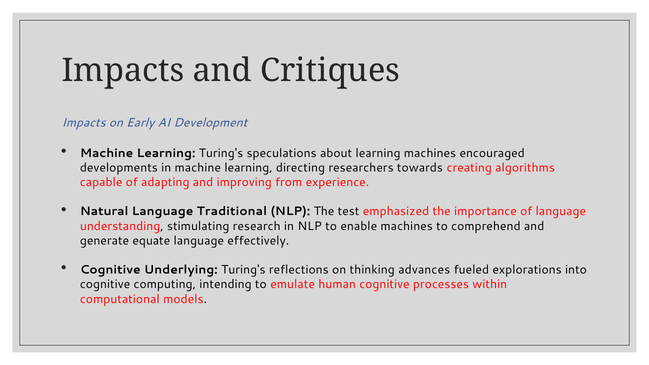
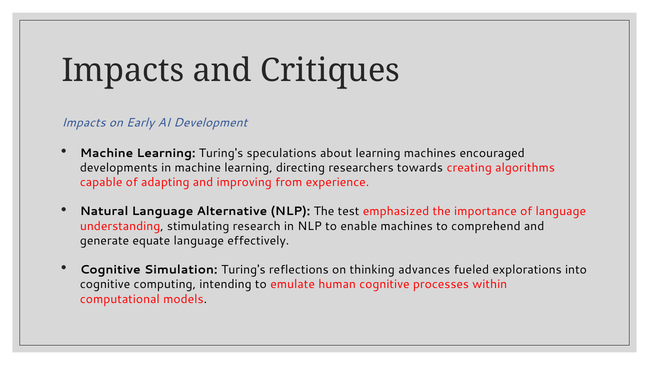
Traditional: Traditional -> Alternative
Underlying: Underlying -> Simulation
